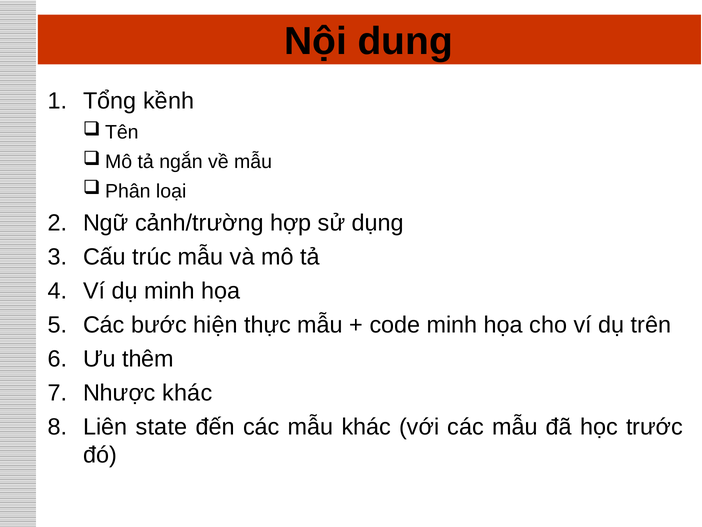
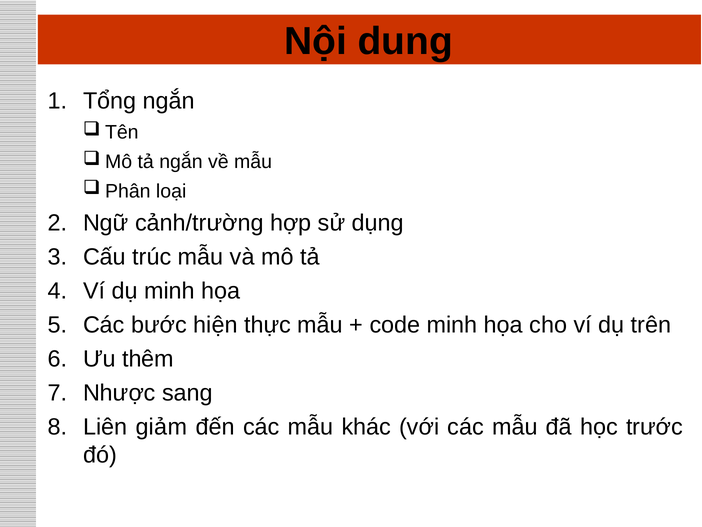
Tổng kềnh: kềnh -> ngắn
Nhược khác: khác -> sang
state: state -> giảm
